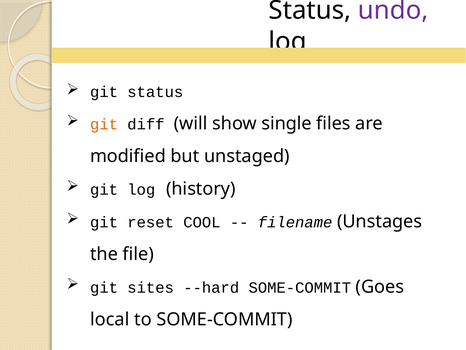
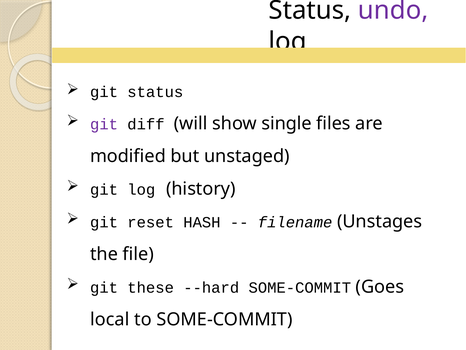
git at (104, 124) colour: orange -> purple
COOL: COOL -> HASH
sites: sites -> these
